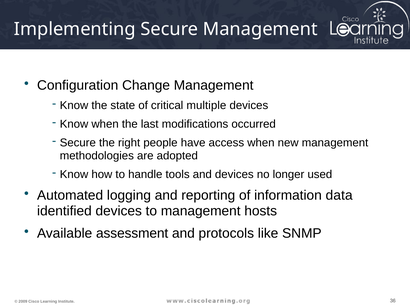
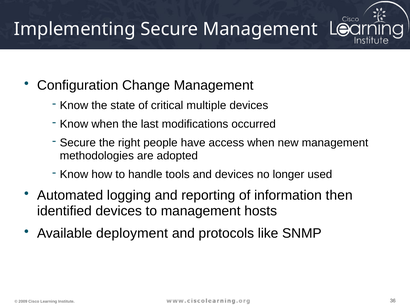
data: data -> then
assessment: assessment -> deployment
